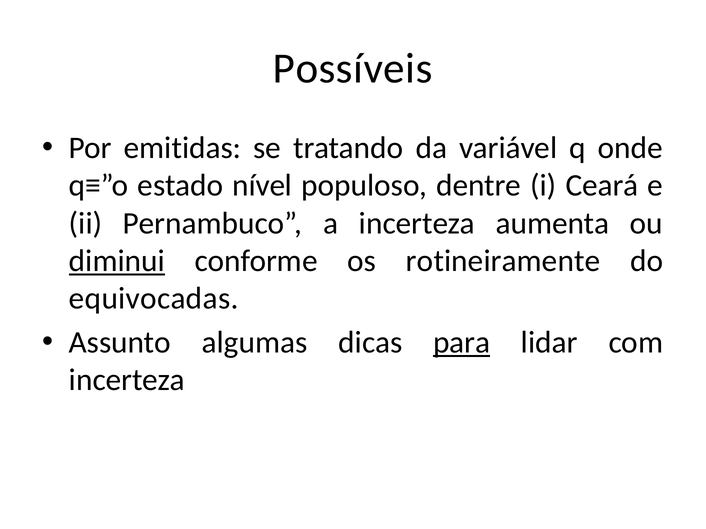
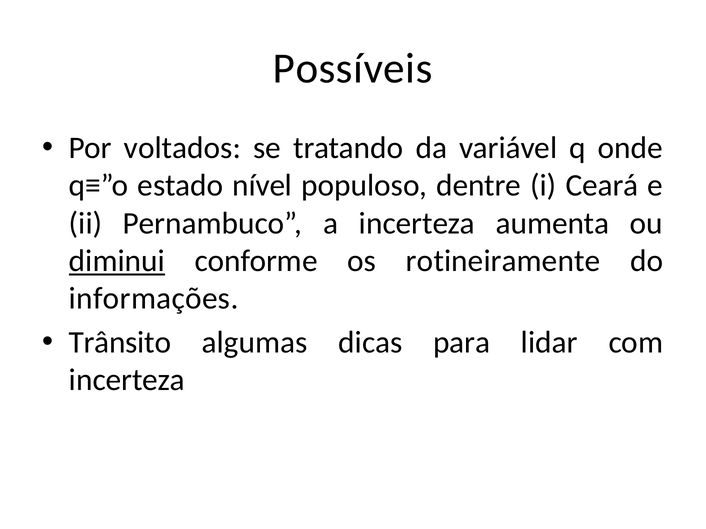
emitidas: emitidas -> voltados
equivocadas: equivocadas -> informações
Assunto: Assunto -> Trânsito
para underline: present -> none
